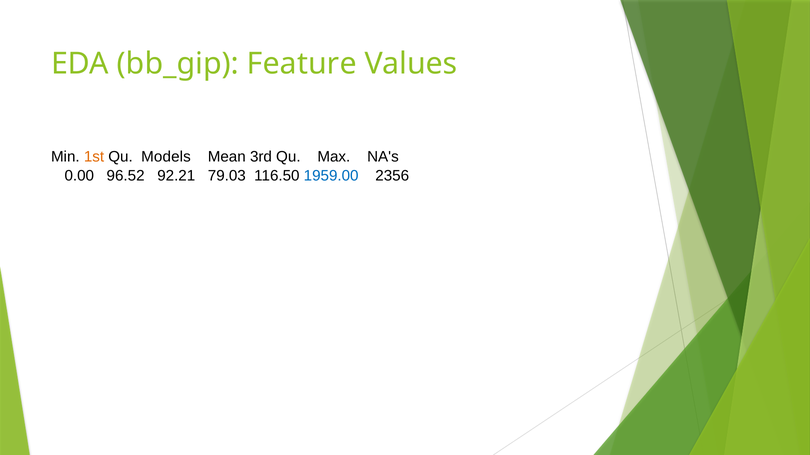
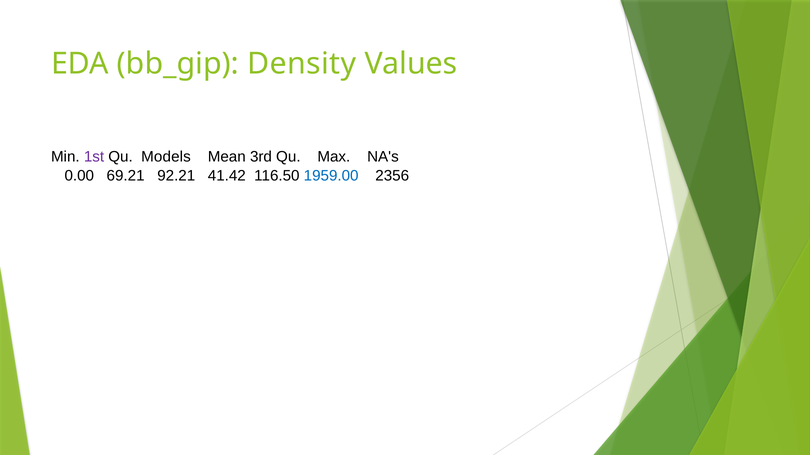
Feature: Feature -> Density
1st colour: orange -> purple
96.52: 96.52 -> 69.21
79.03: 79.03 -> 41.42
